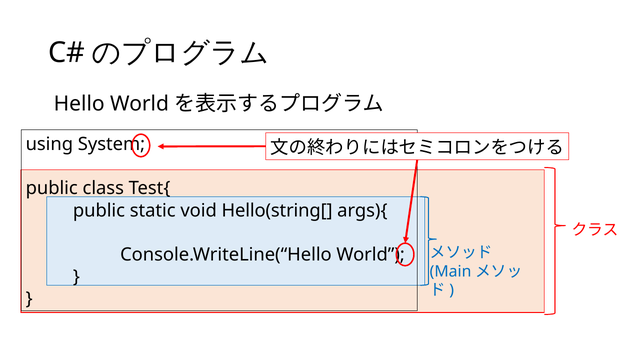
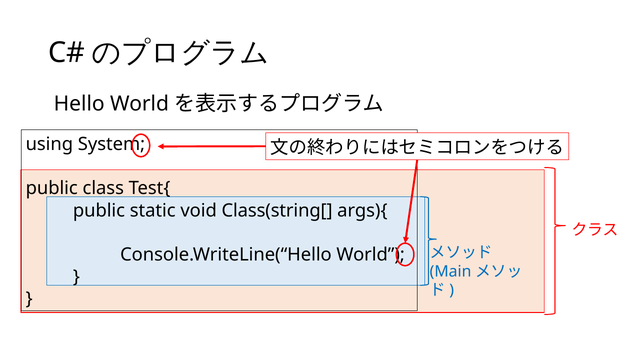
Hello(string[: Hello(string[ -> Class(string[
